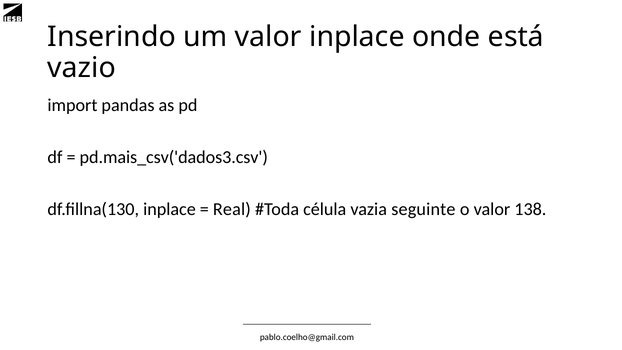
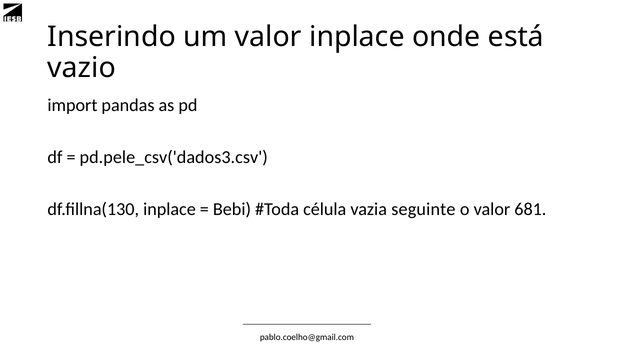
pd.mais_csv('dados3.csv: pd.mais_csv('dados3.csv -> pd.pele_csv('dados3.csv
Real: Real -> Bebi
138: 138 -> 681
